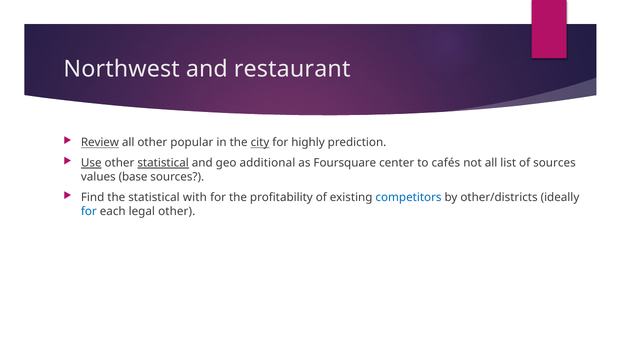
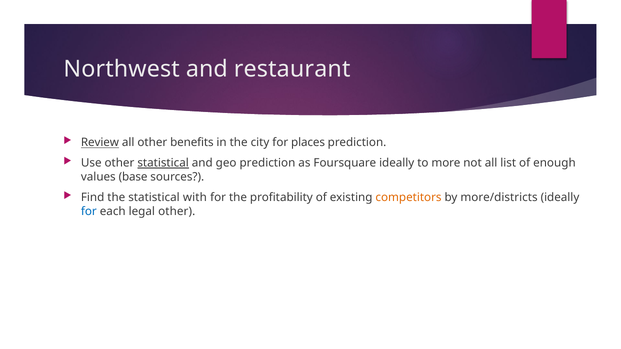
popular: popular -> benefits
city underline: present -> none
highly: highly -> places
Use underline: present -> none
geo additional: additional -> prediction
Foursquare center: center -> ideally
cafés: cafés -> more
of sources: sources -> enough
competitors colour: blue -> orange
other/districts: other/districts -> more/districts
